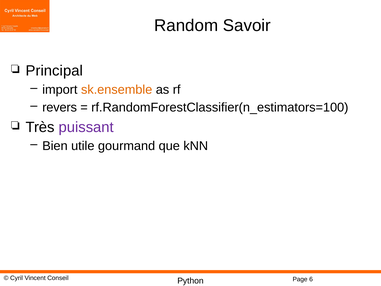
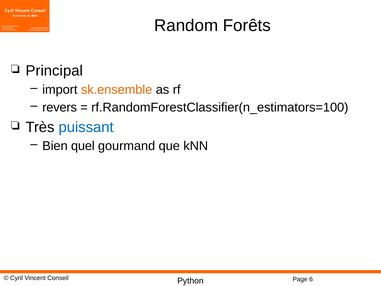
Savoir: Savoir -> Forêts
puissant colour: purple -> blue
utile: utile -> quel
